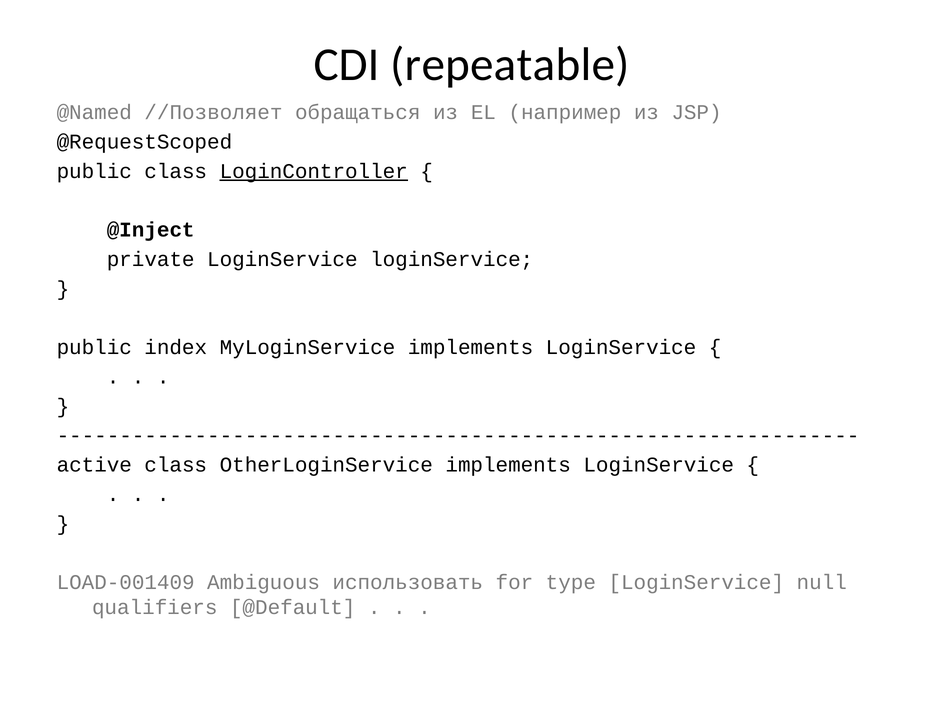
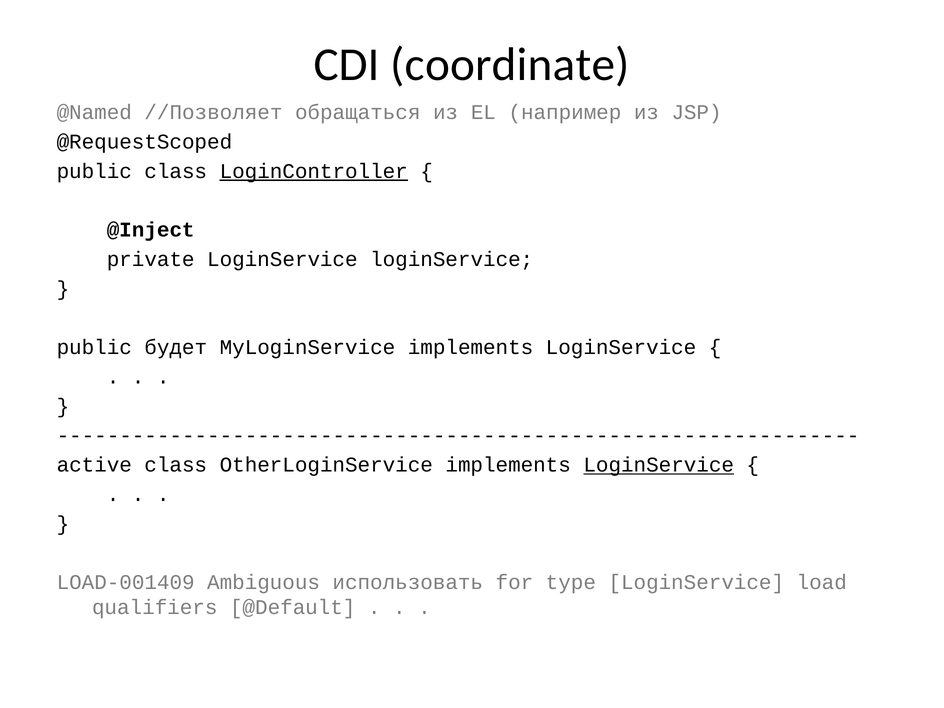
repeatable: repeatable -> coordinate
index: index -> будет
LoginService at (659, 465) underline: none -> present
null: null -> load
